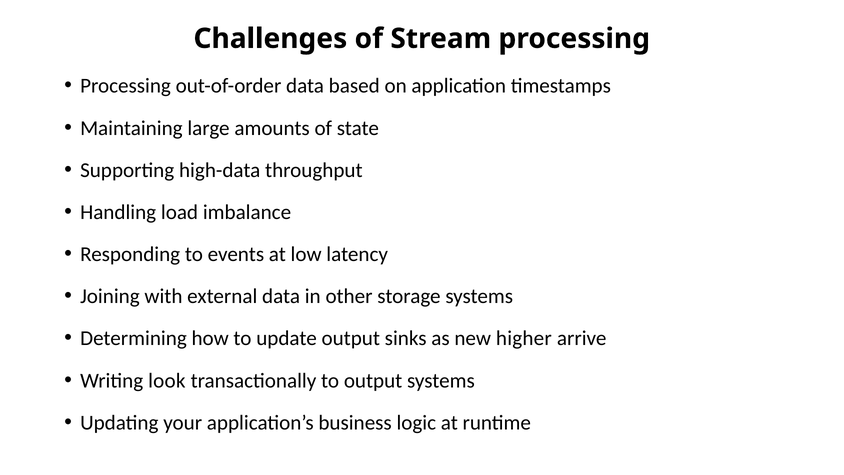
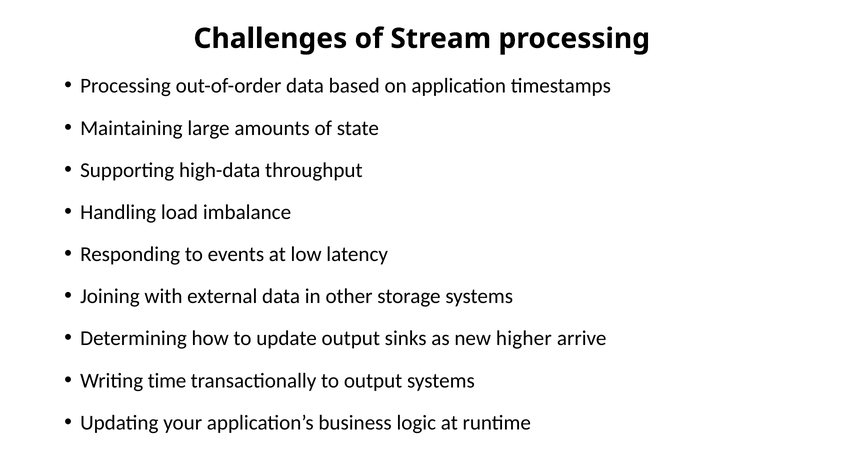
look: look -> time
